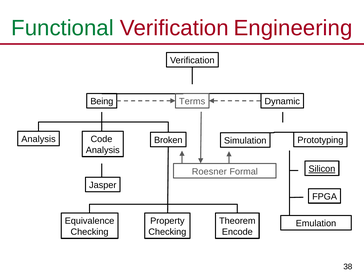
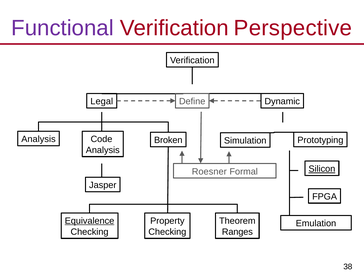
Functional colour: green -> purple
Engineering: Engineering -> Perspective
Terms: Terms -> Define
Being: Being -> Legal
Equivalence underline: none -> present
Encode: Encode -> Ranges
